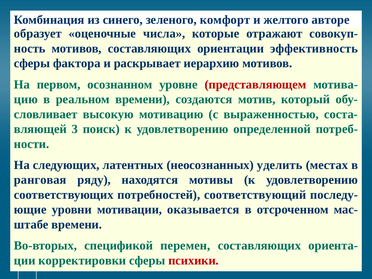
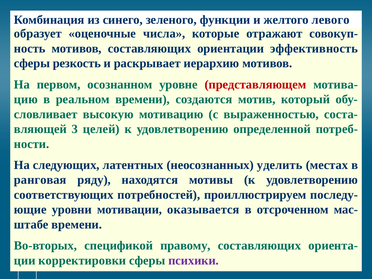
комфорт: комфорт -> функции
авторе: авторе -> левого
фактора: фактора -> резкость
поиск: поиск -> целей
соответствующий: соответствующий -> проиллюстрируем
перемен: перемен -> правому
психики colour: red -> purple
